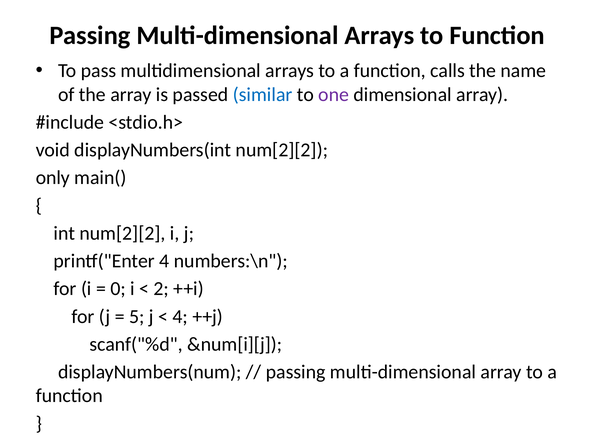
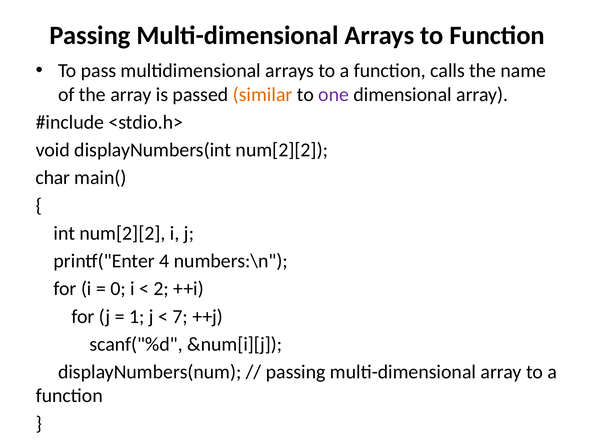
similar colour: blue -> orange
only: only -> char
5: 5 -> 1
4 at (180, 317): 4 -> 7
